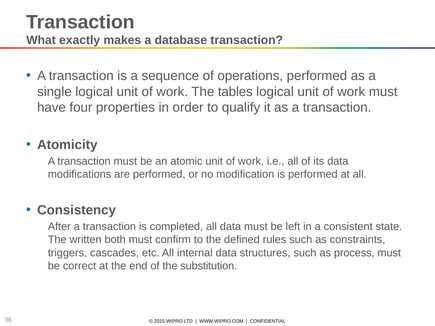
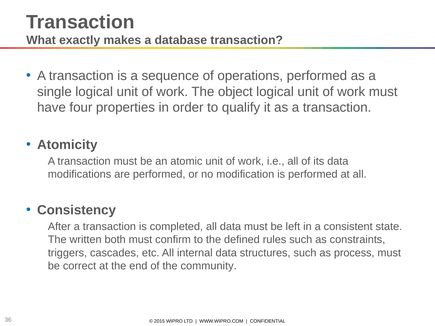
tables: tables -> object
substitution: substitution -> community
